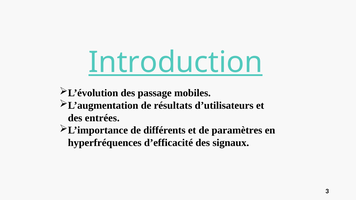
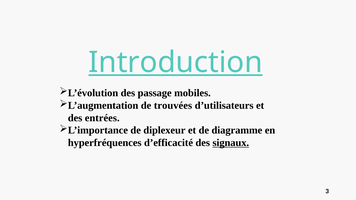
résultats: résultats -> trouvées
différents: différents -> diplexeur
paramètres: paramètres -> diagramme
signaux underline: none -> present
